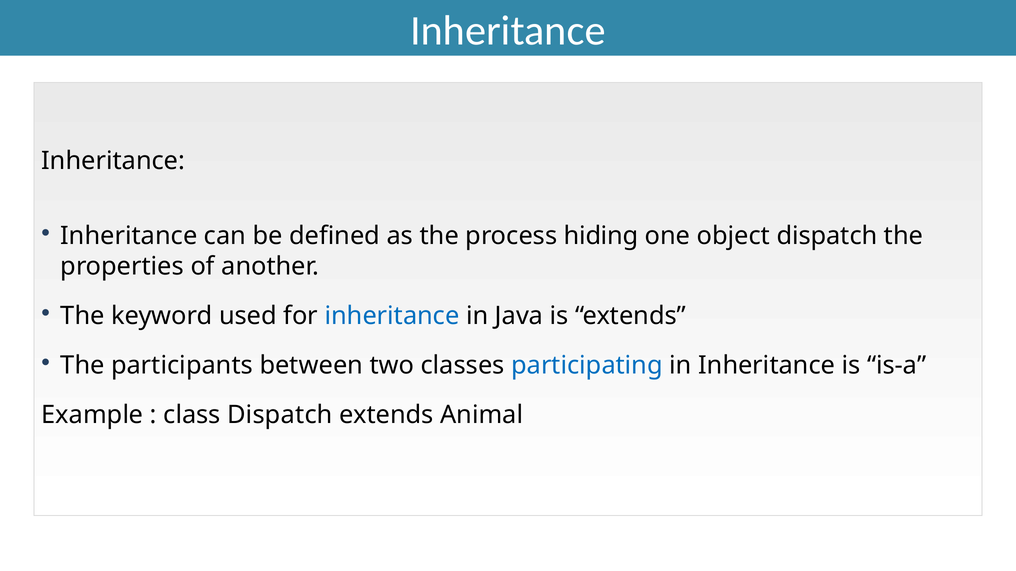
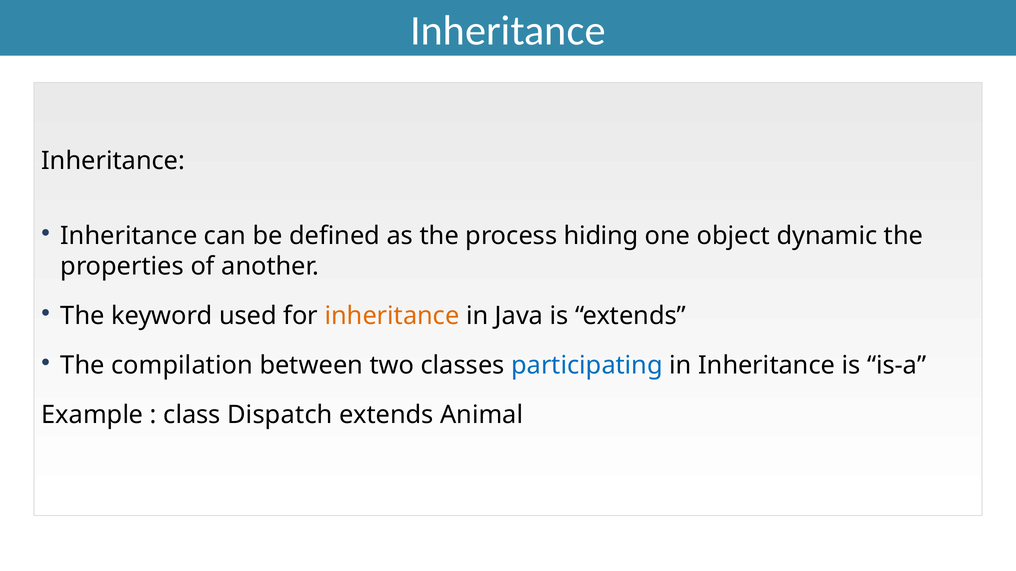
object dispatch: dispatch -> dynamic
inheritance at (392, 316) colour: blue -> orange
participants: participants -> compilation
